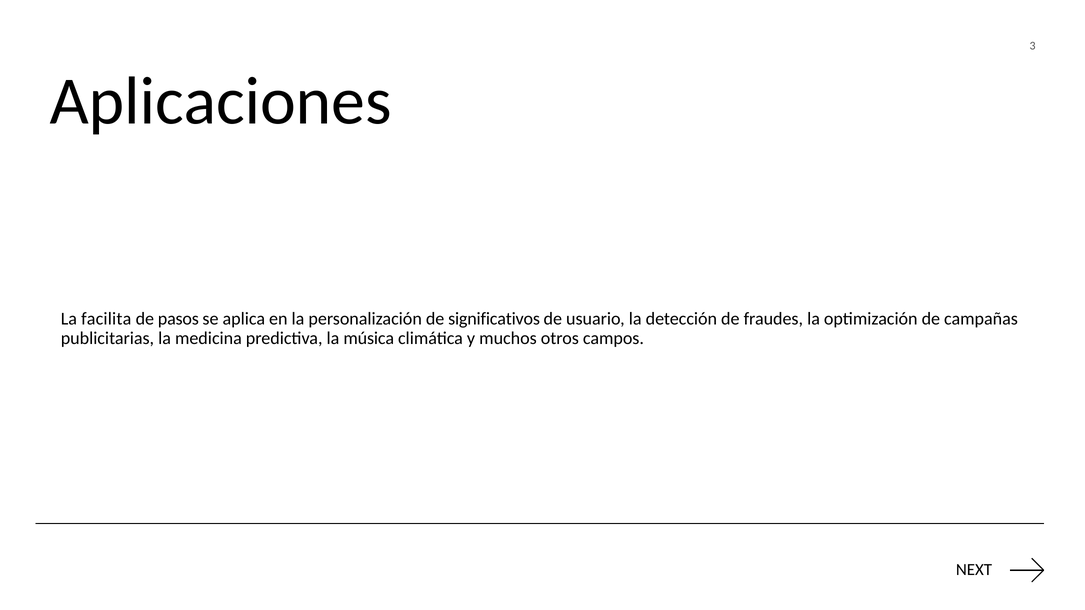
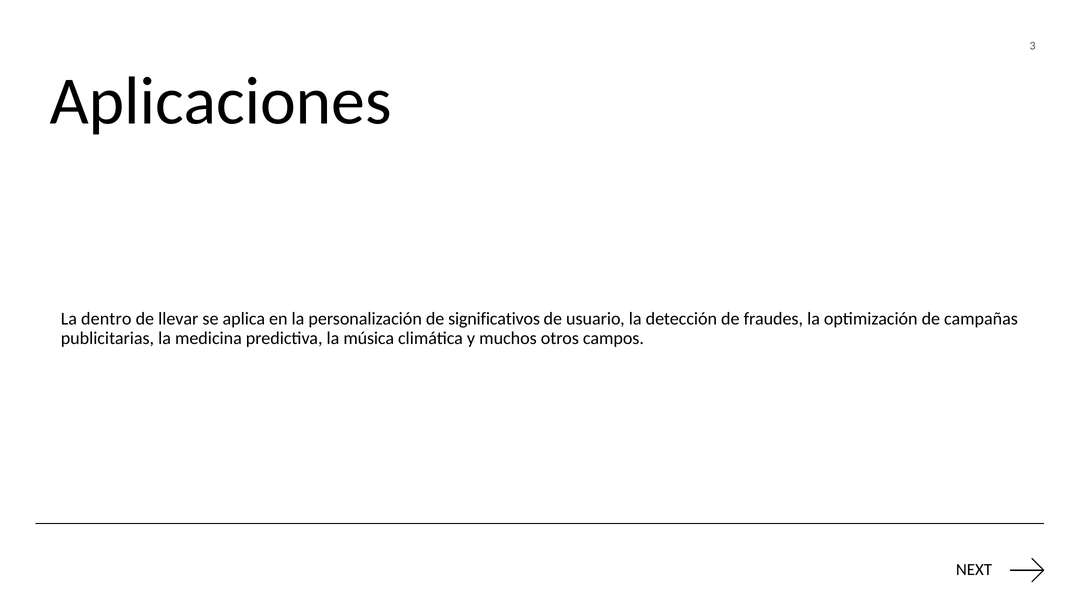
facilita: facilita -> dentro
pasos: pasos -> llevar
